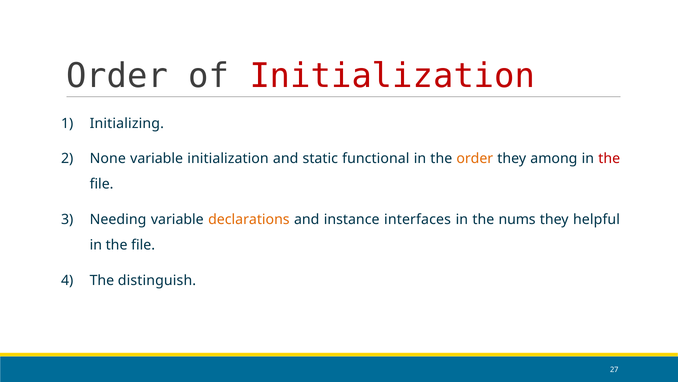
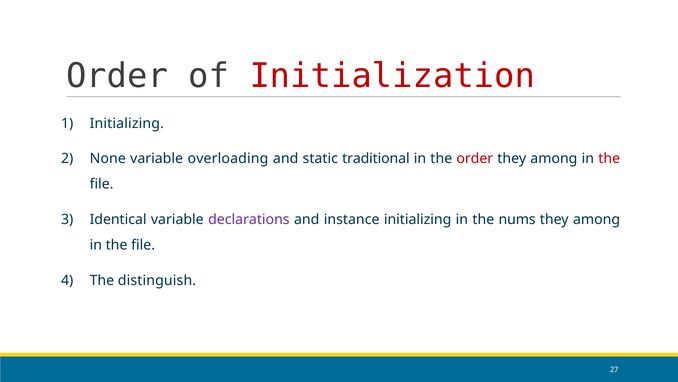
variable initialization: initialization -> overloading
functional: functional -> traditional
order at (475, 159) colour: orange -> red
Needing: Needing -> Identical
declarations colour: orange -> purple
instance interfaces: interfaces -> initializing
helpful at (597, 219): helpful -> among
